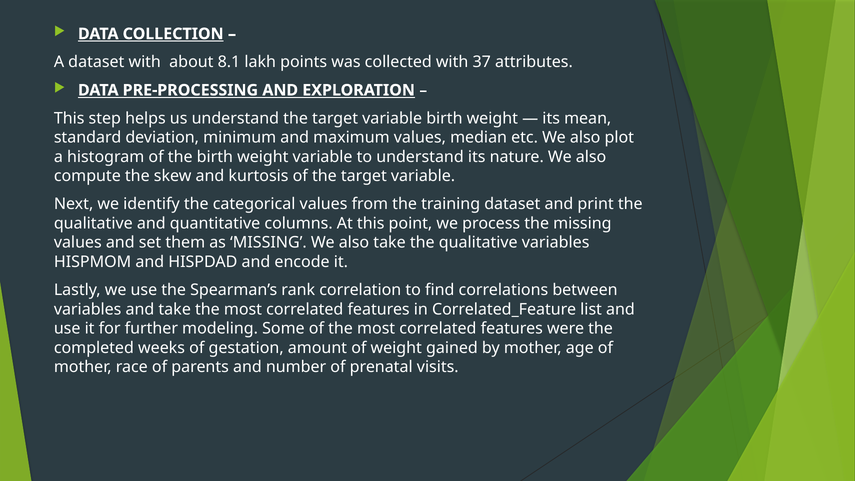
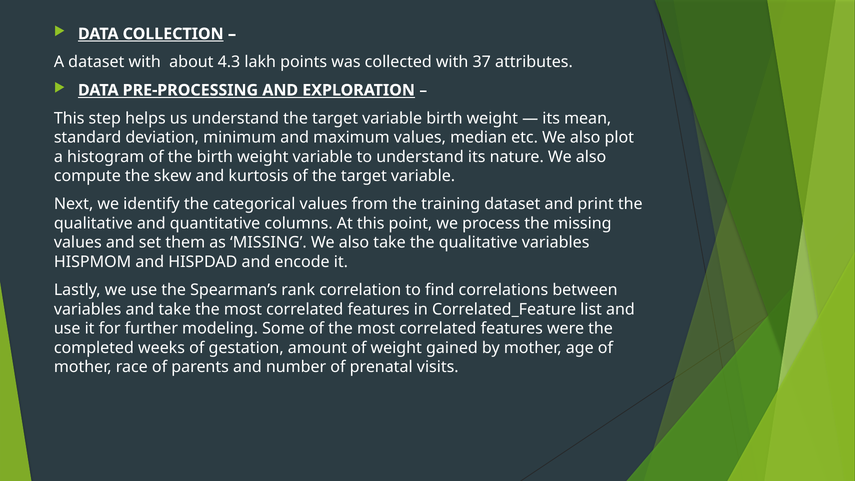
8.1: 8.1 -> 4.3
